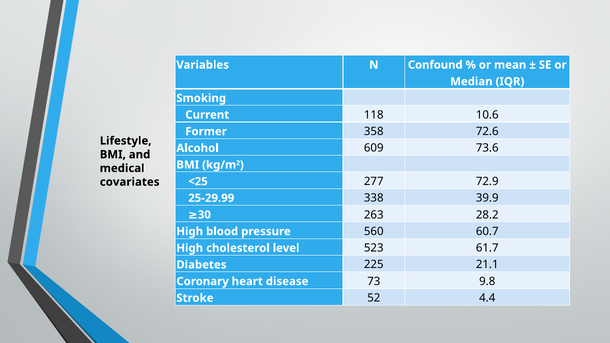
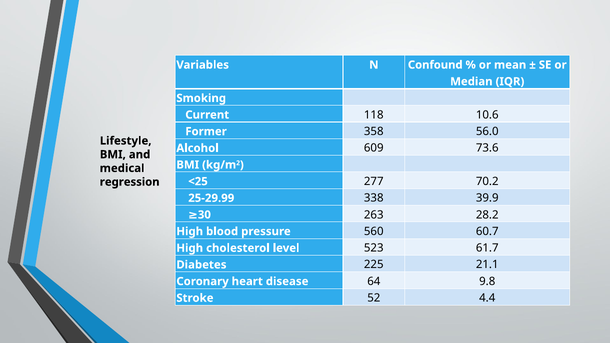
72.6: 72.6 -> 56.0
72.9: 72.9 -> 70.2
covariates: covariates -> regression
73: 73 -> 64
